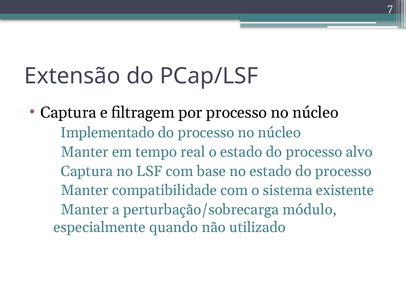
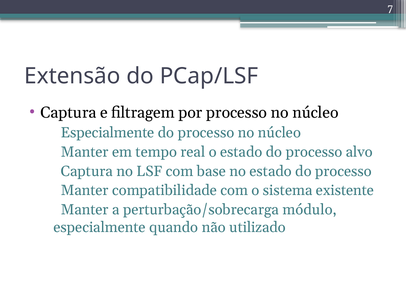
Implementado at (108, 132): Implementado -> Especialmente
